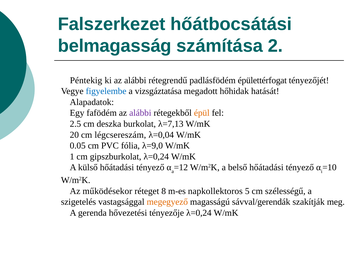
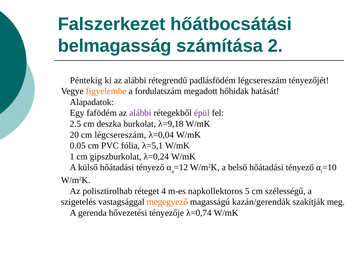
padlásfödém épülettérfogat: épülettérfogat -> légcsereszám
figyelembe colour: blue -> orange
vizsgáztatása: vizsgáztatása -> fordulatszám
épül colour: orange -> purple
λ=7,13: λ=7,13 -> λ=9,18
λ=9,0: λ=9,0 -> λ=5,1
működésekor: működésekor -> polisztirolhab
8: 8 -> 4
sávval/gerendák: sávval/gerendák -> kazán/gerendák
tényezője λ=0,24: λ=0,24 -> λ=0,74
